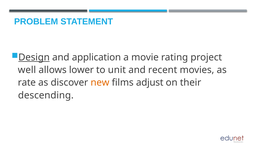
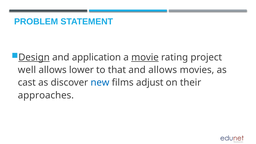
movie underline: none -> present
unit: unit -> that
and recent: recent -> allows
rate: rate -> cast
new colour: orange -> blue
descending: descending -> approaches
